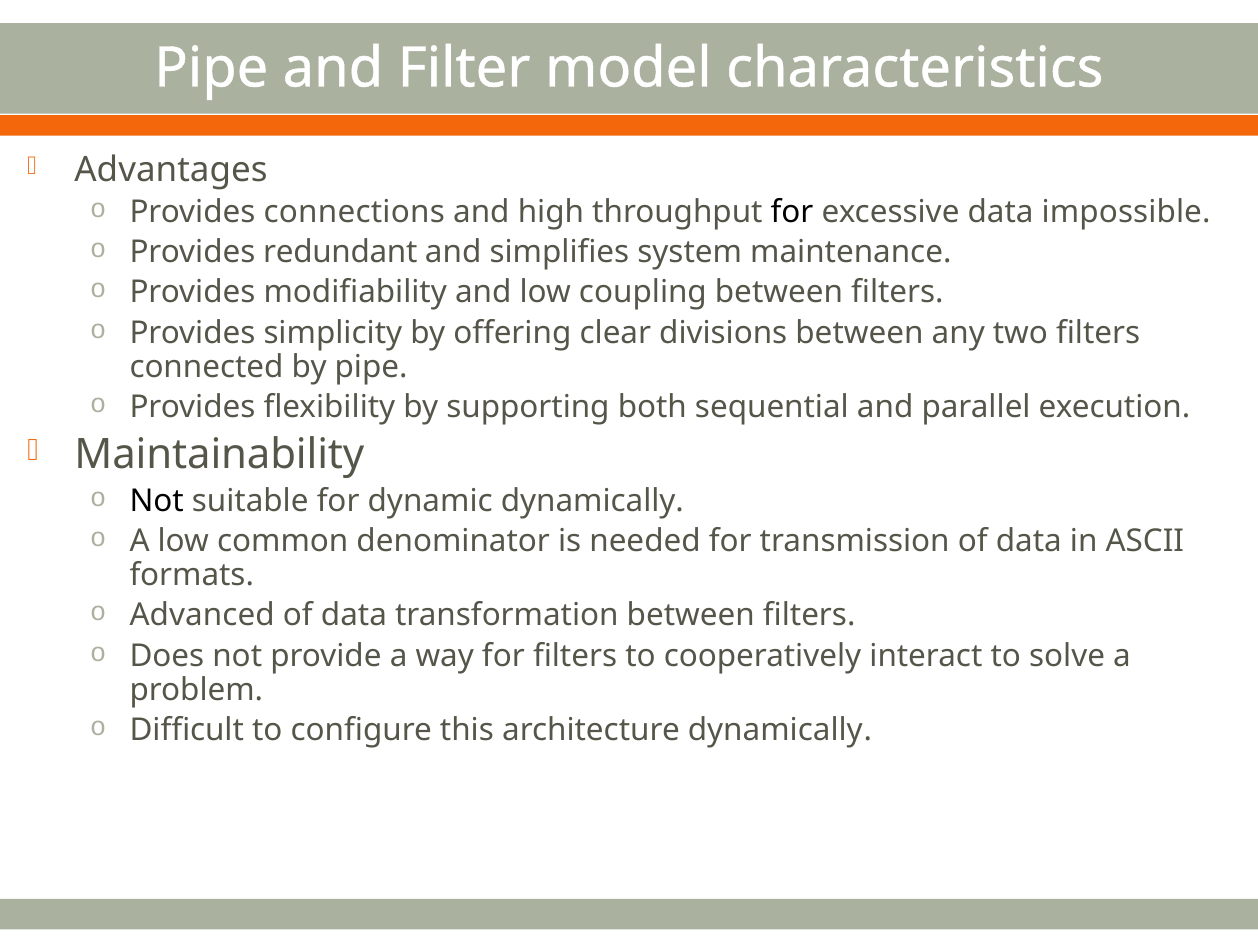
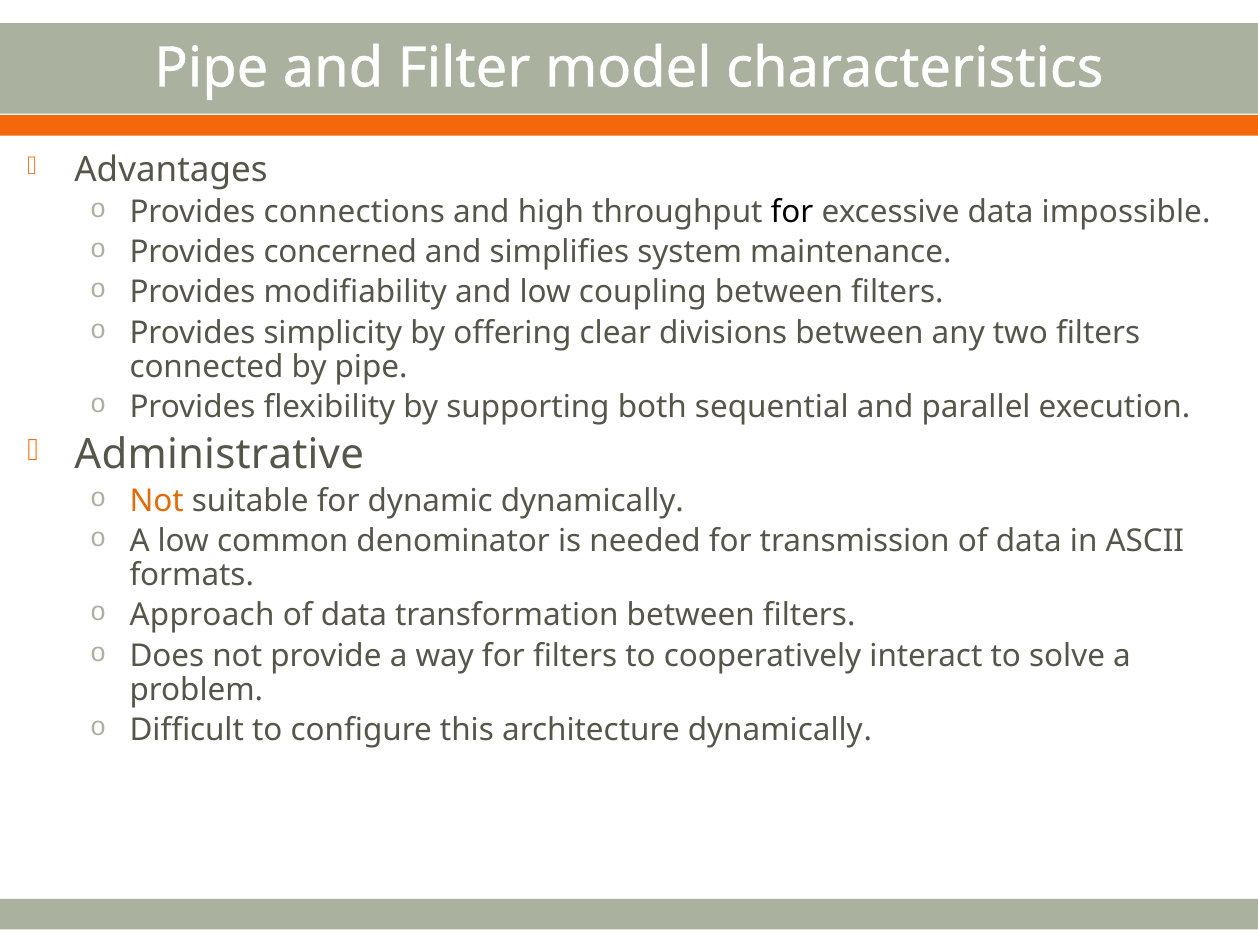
redundant: redundant -> concerned
Maintainability: Maintainability -> Administrative
Not at (157, 501) colour: black -> orange
Advanced: Advanced -> Approach
